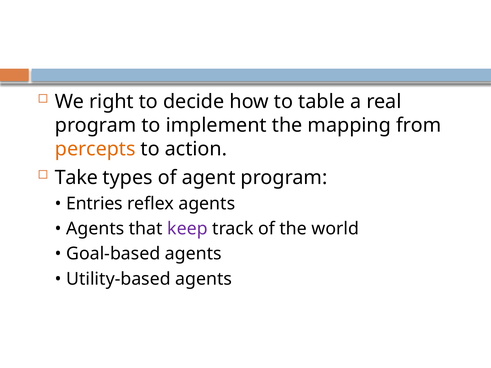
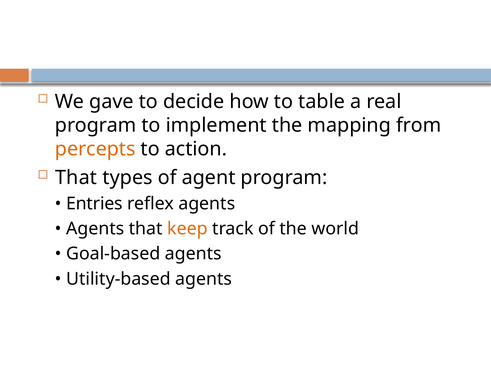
right: right -> gave
Take at (76, 178): Take -> That
keep colour: purple -> orange
